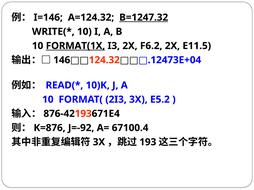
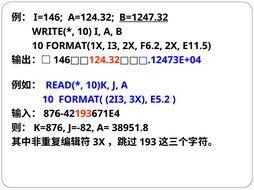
FORMAT(1X underline: present -> none
J=-92: J=-92 -> J=-82
67100.4: 67100.4 -> 38951.8
